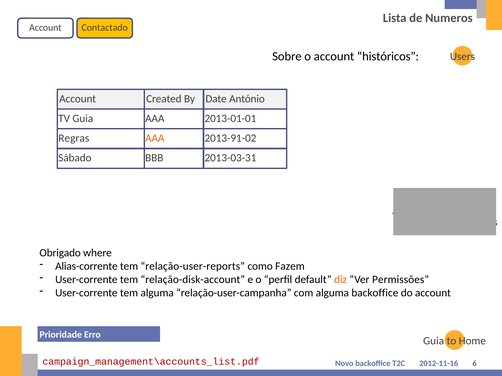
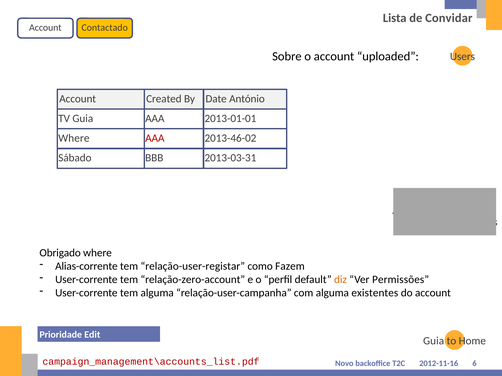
Numeros: Numeros -> Convidar
históricos: históricos -> uploaded
Regras at (74, 138): Regras -> Where
AAA at (155, 138) colour: orange -> red
2013-91-02: 2013-91-02 -> 2013-46-02
relação-user-reports: relação-user-reports -> relação-user-registar
relação-disk-account: relação-disk-account -> relação-zero-account
alguma backoffice: backoffice -> existentes
Erro: Erro -> Edit
